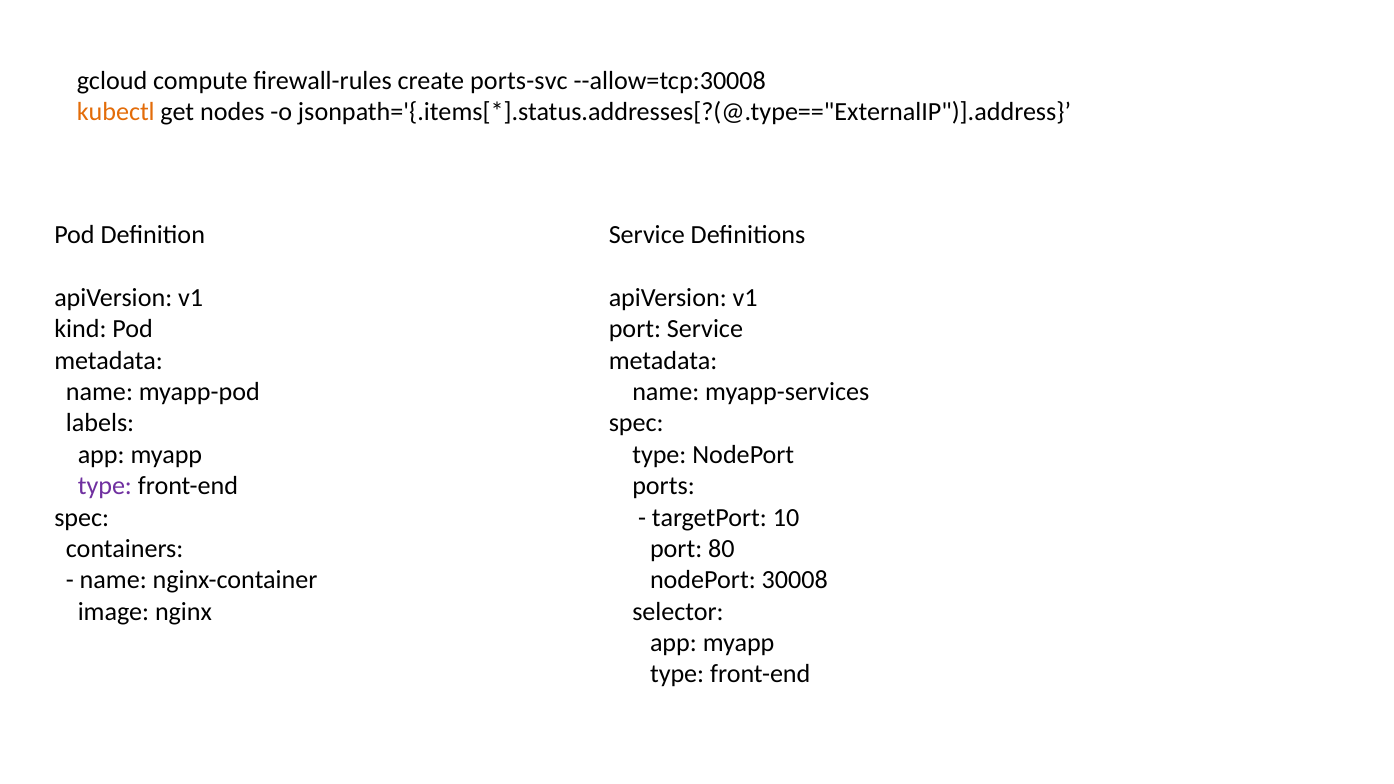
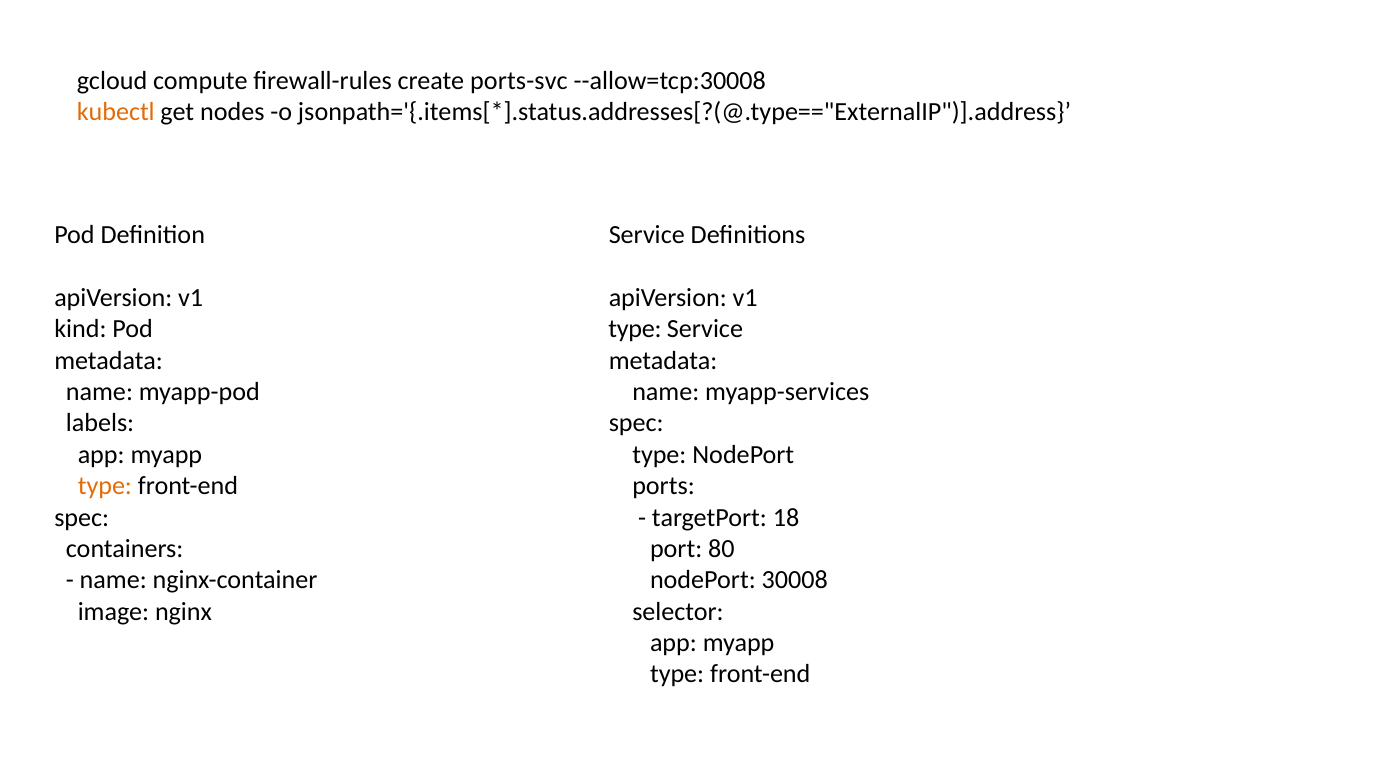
port at (635, 329): port -> type
type at (105, 486) colour: purple -> orange
10: 10 -> 18
